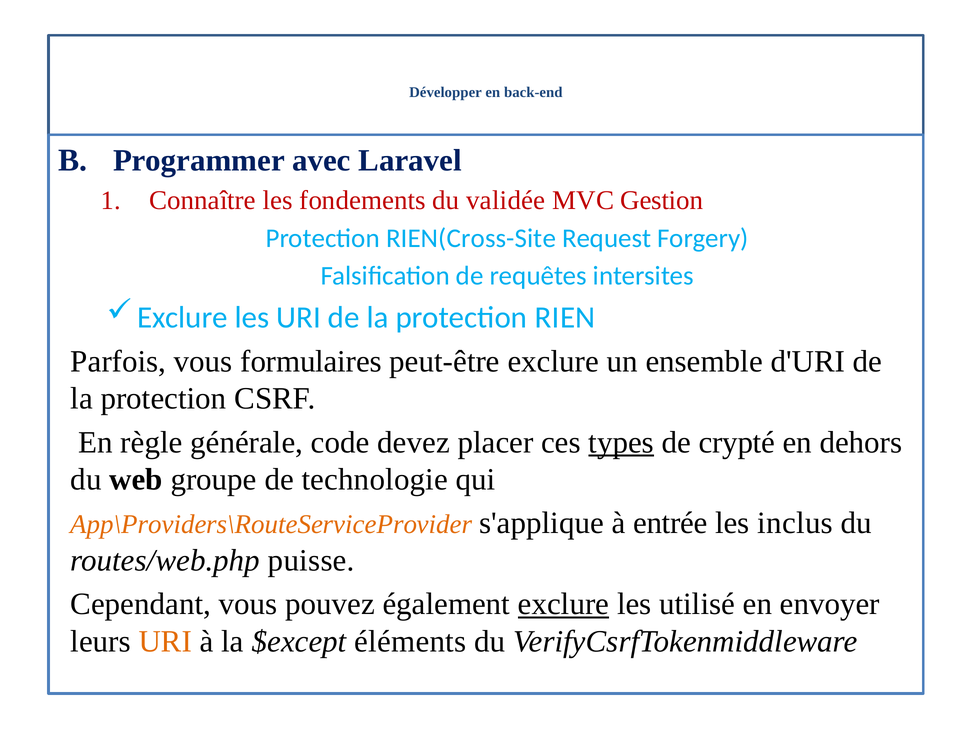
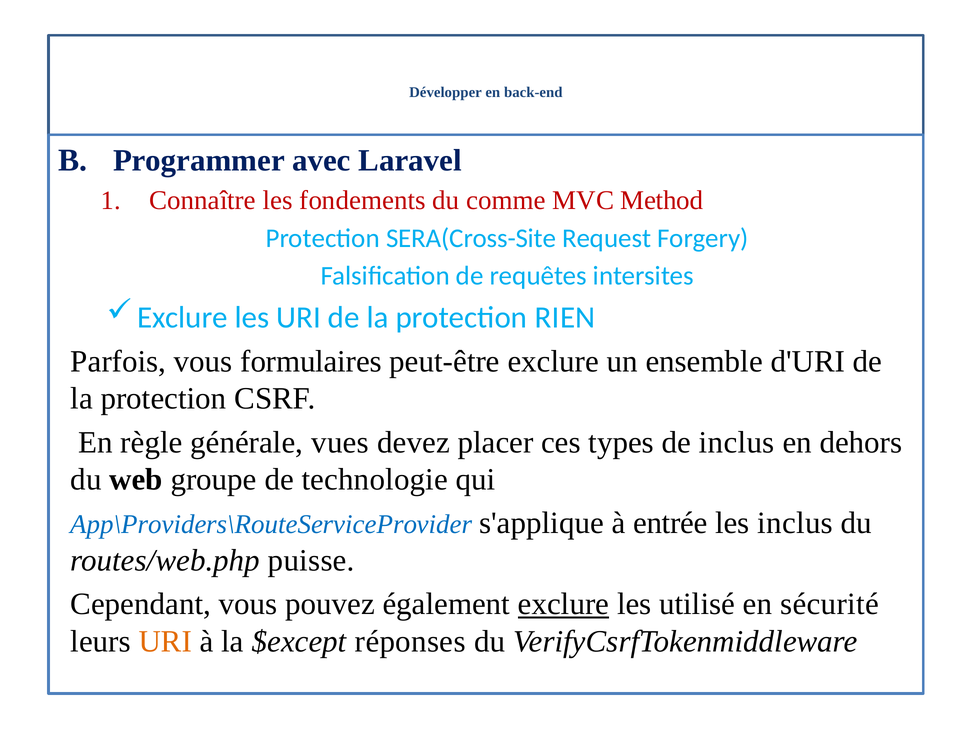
validée: validée -> comme
Gestion: Gestion -> Method
RIEN(Cross-Site: RIEN(Cross-Site -> SERA(Cross-Site
code: code -> vues
types underline: present -> none
de crypté: crypté -> inclus
App\Providers\RouteServiceProvider colour: orange -> blue
envoyer: envoyer -> sécurité
éléments: éléments -> réponses
